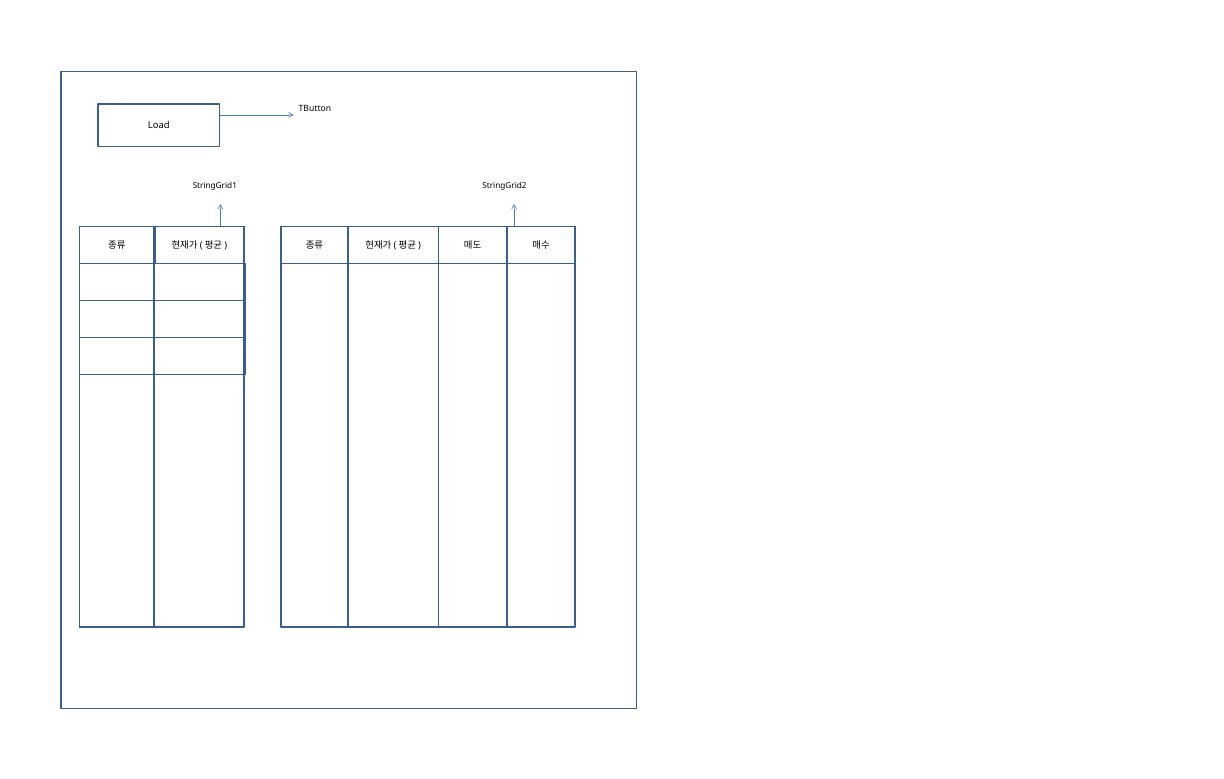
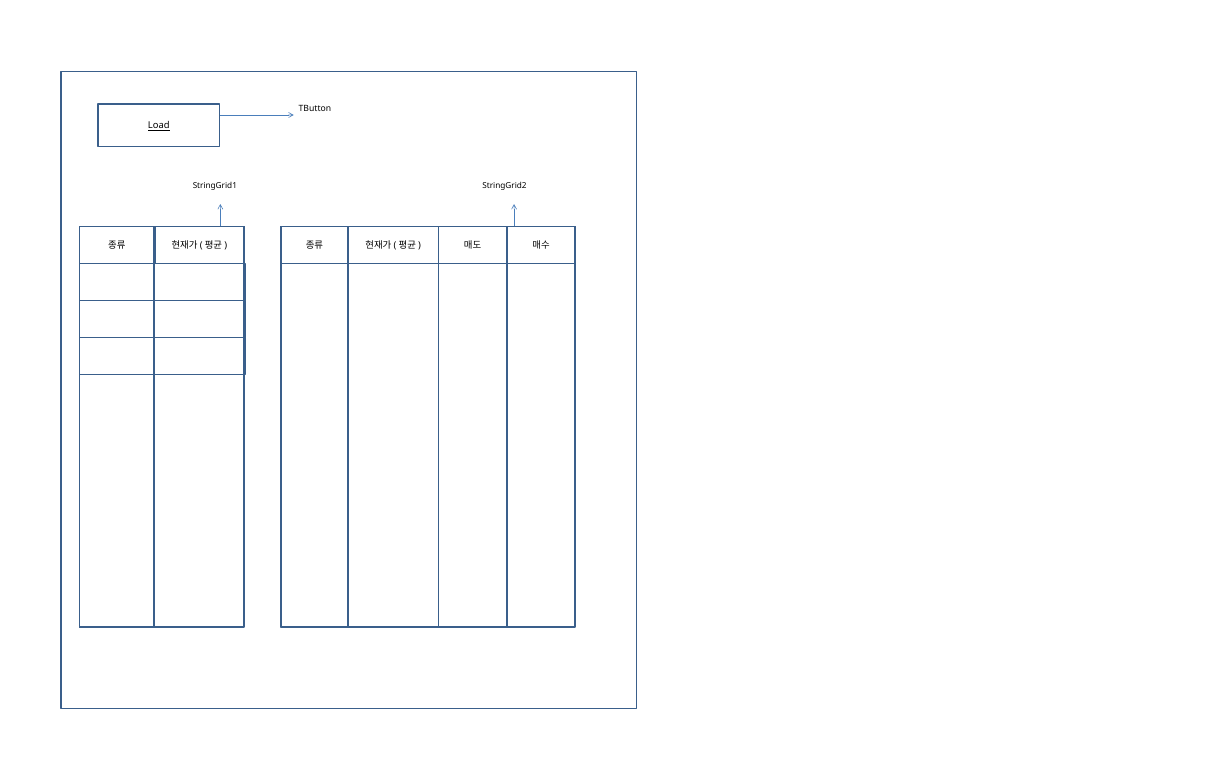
Load underline: none -> present
